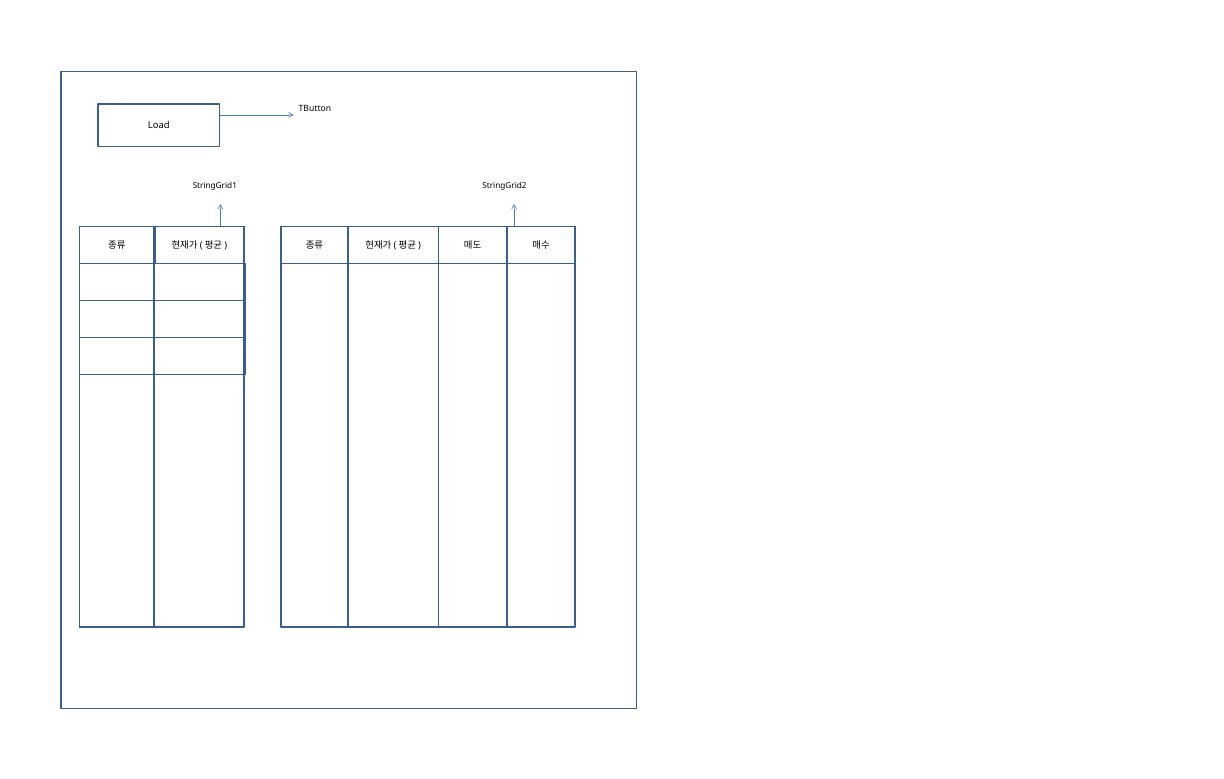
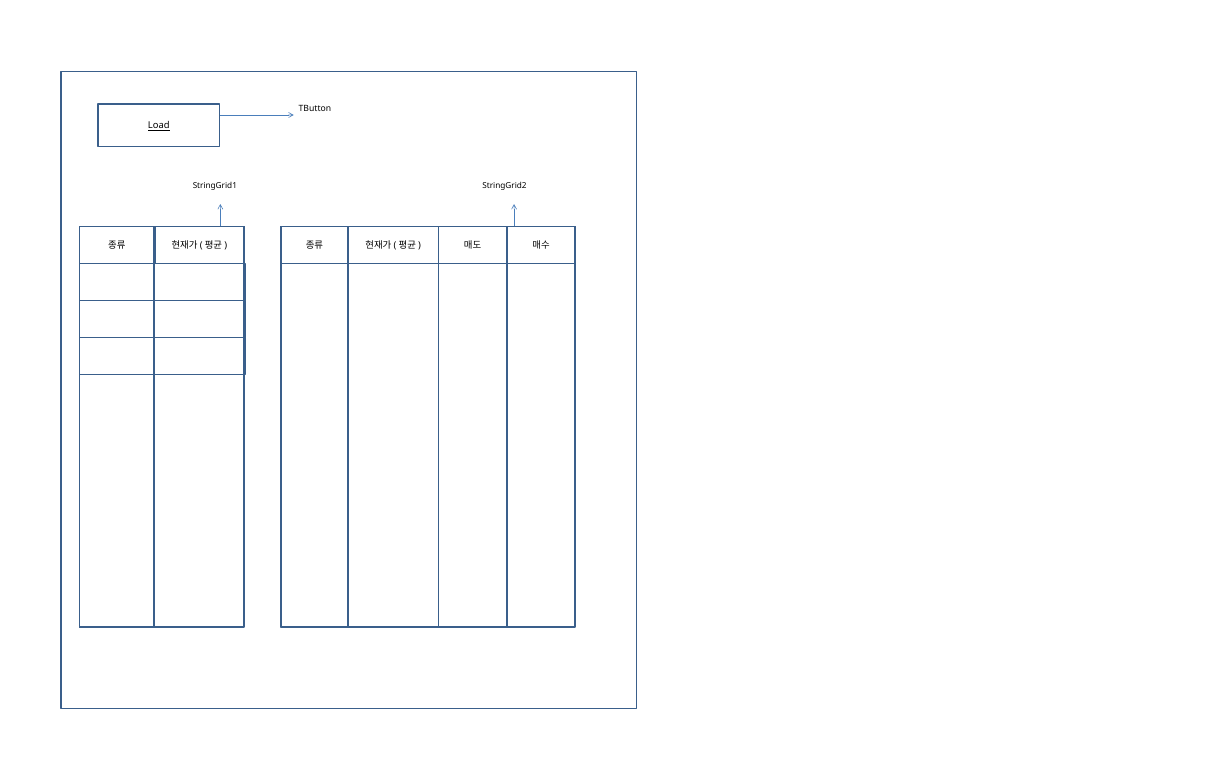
Load underline: none -> present
